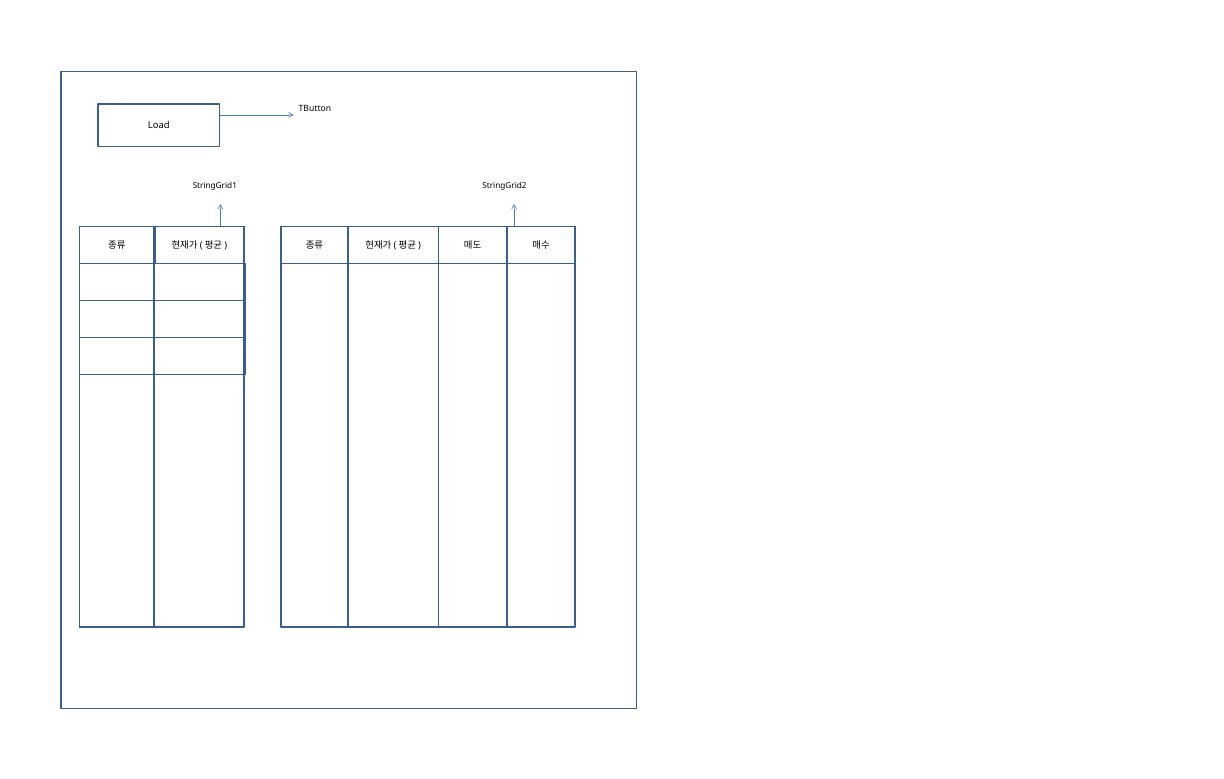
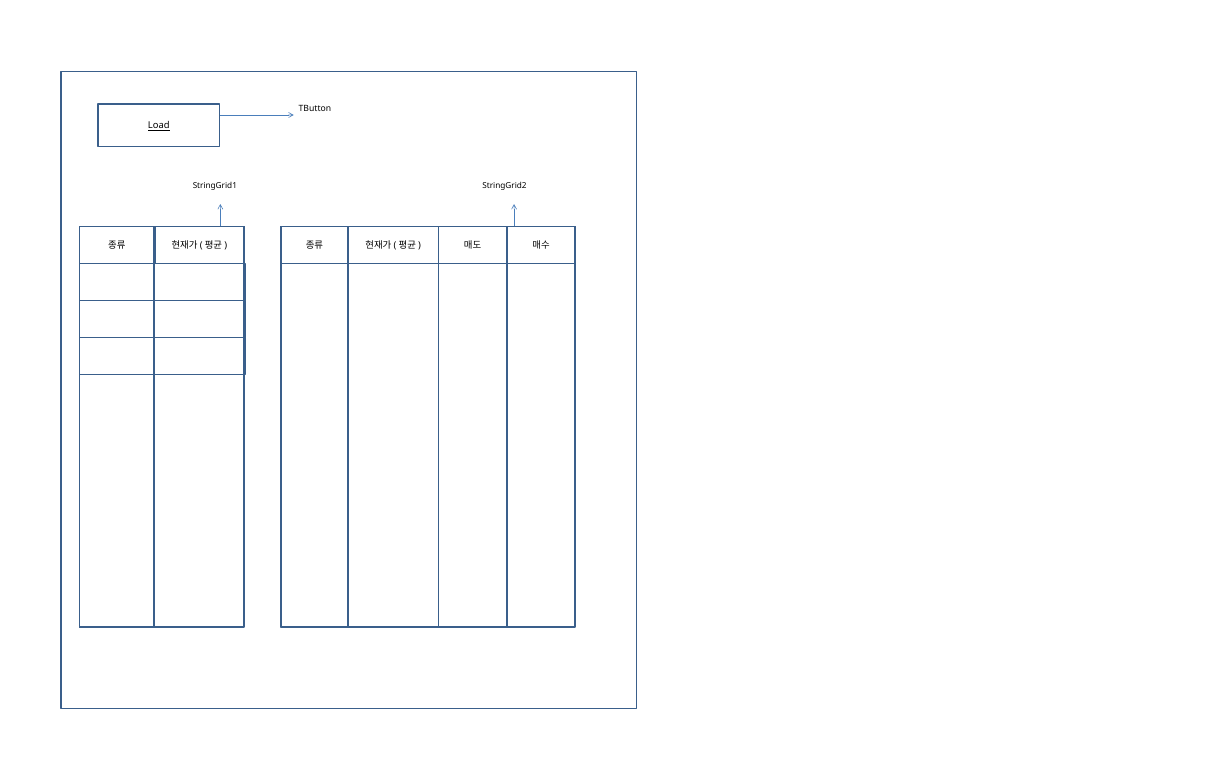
Load underline: none -> present
